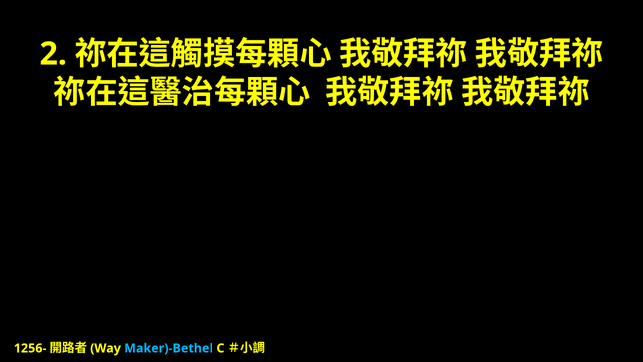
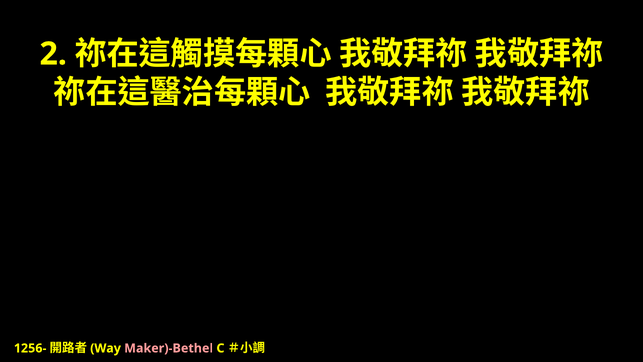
Maker)-Bethel colour: light blue -> pink
